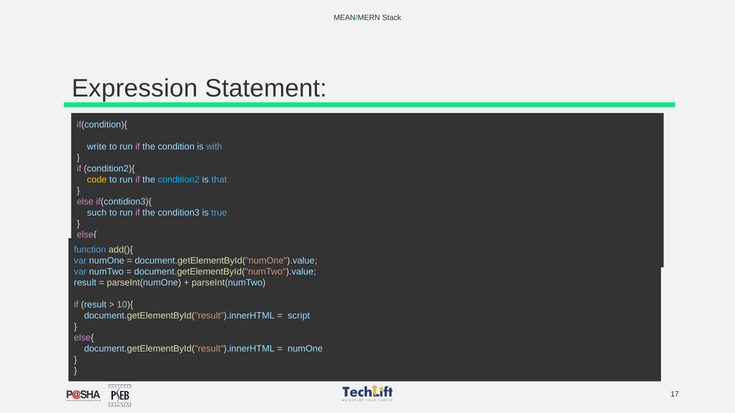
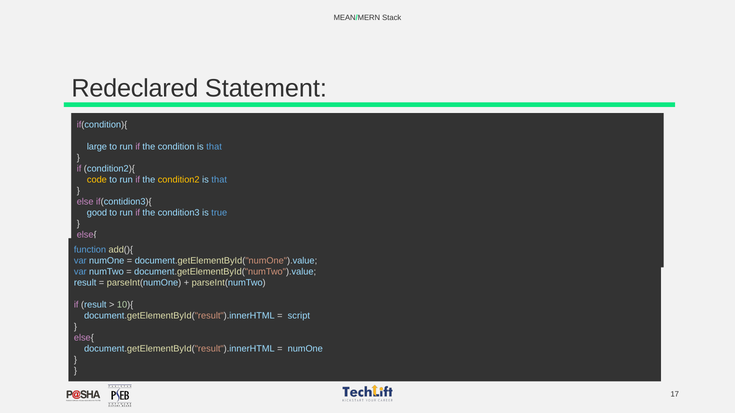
Expression: Expression -> Redeclared
write: write -> large
condition is with: with -> that
condition2 colour: light blue -> yellow
such: such -> good
